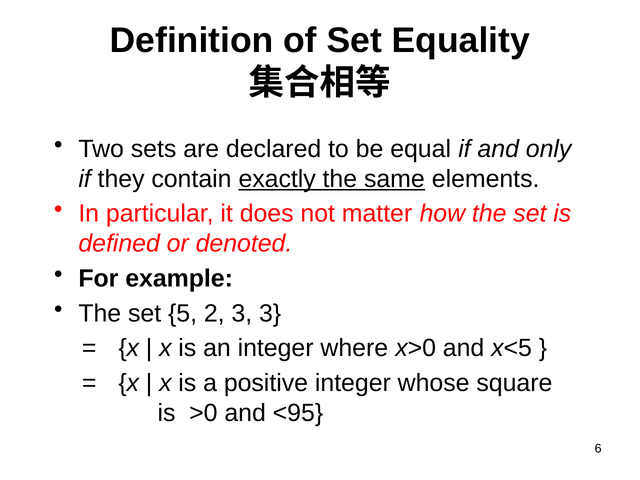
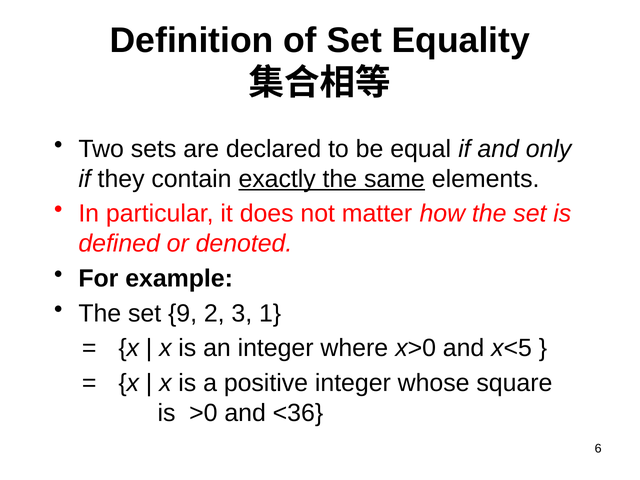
5: 5 -> 9
3 3: 3 -> 1
<95: <95 -> <36
